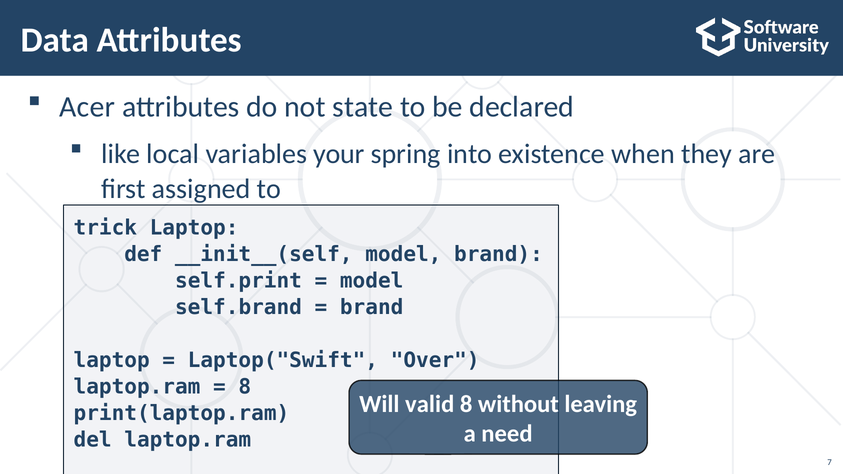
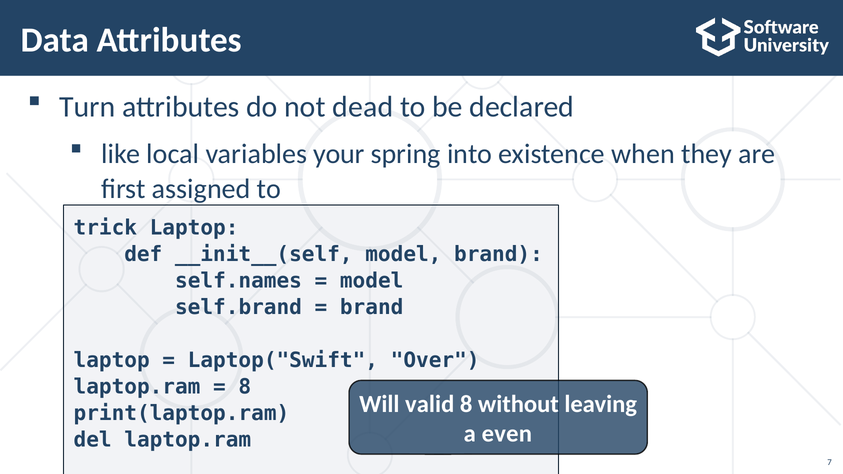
Acer: Acer -> Turn
state: state -> dead
self.print: self.print -> self.names
need: need -> even
